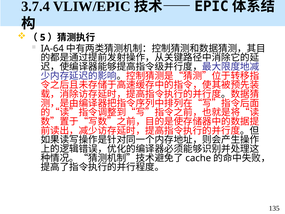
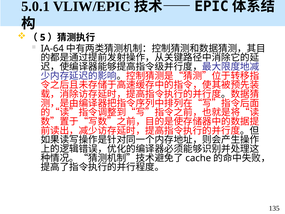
3.7.4: 3.7.4 -> 5.0.1
